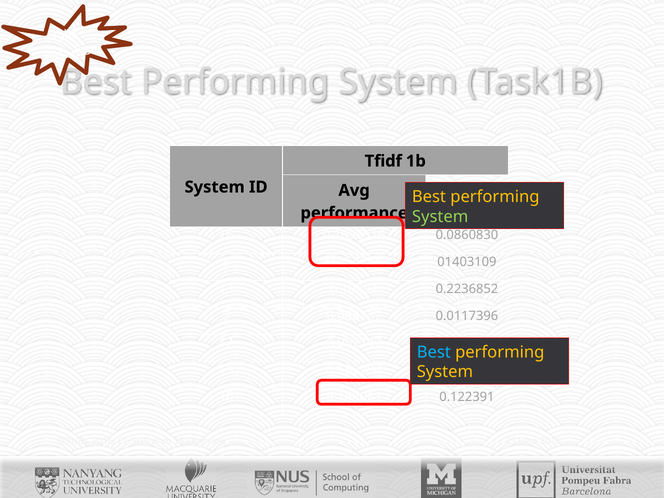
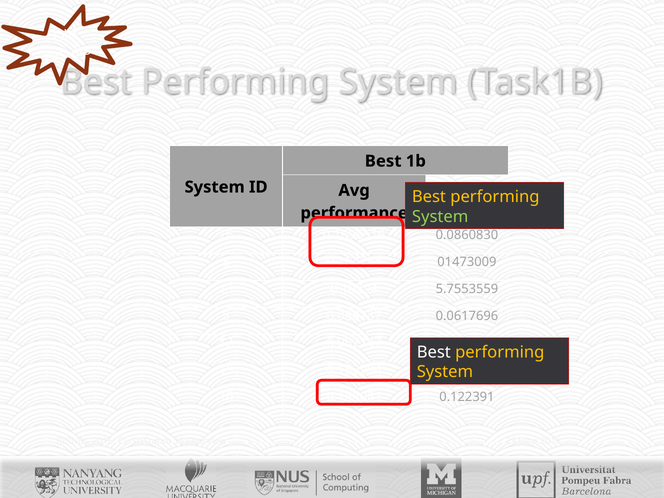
Tfidf at (383, 161): Tfidf -> Best
01403109: 01403109 -> 01473009
0.2236852: 0.2236852 -> 5.7553559
0.0117396: 0.0117396 -> 0.0617696
Best at (434, 352) colour: light blue -> white
